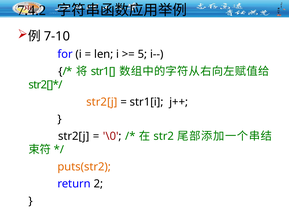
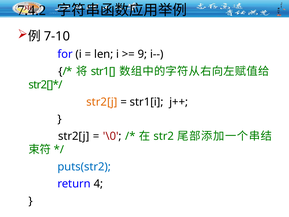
5: 5 -> 9
puts(str2 colour: orange -> blue
2: 2 -> 4
